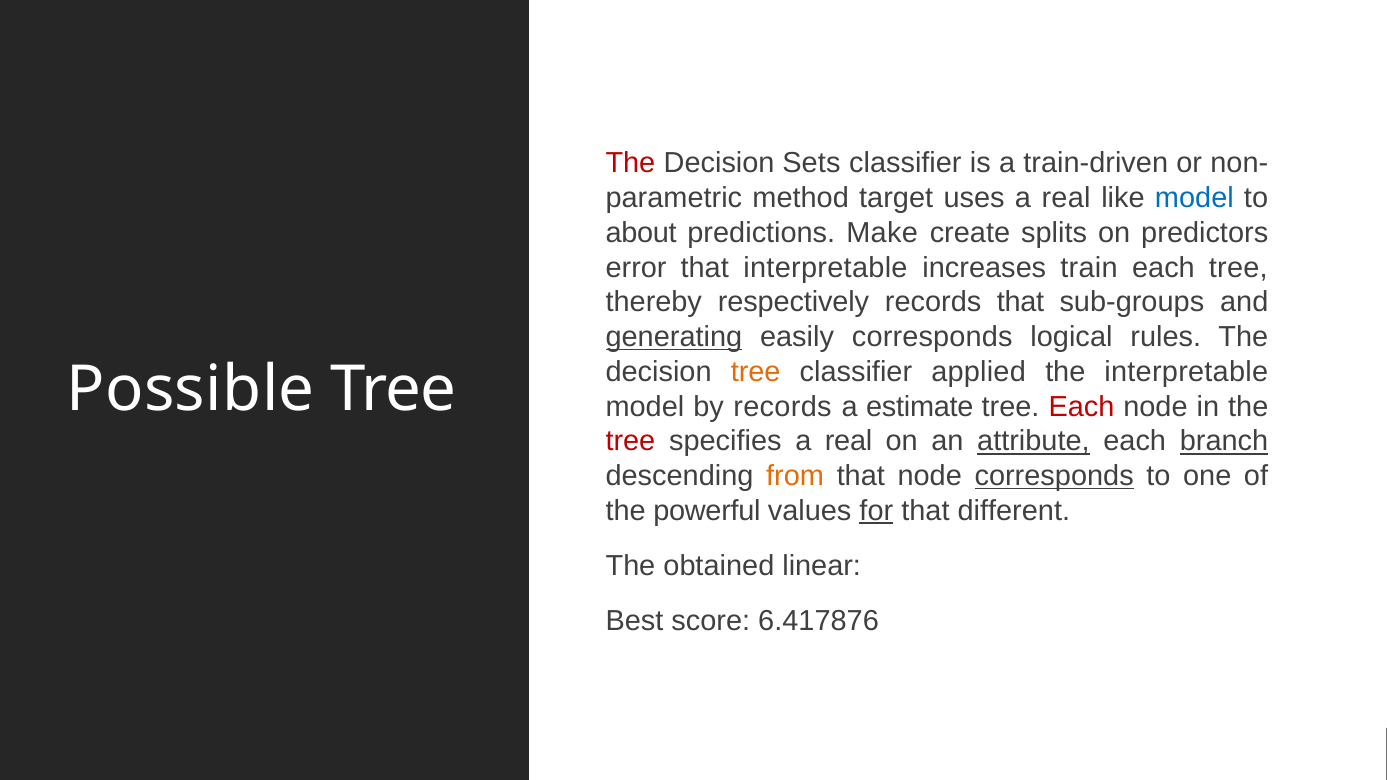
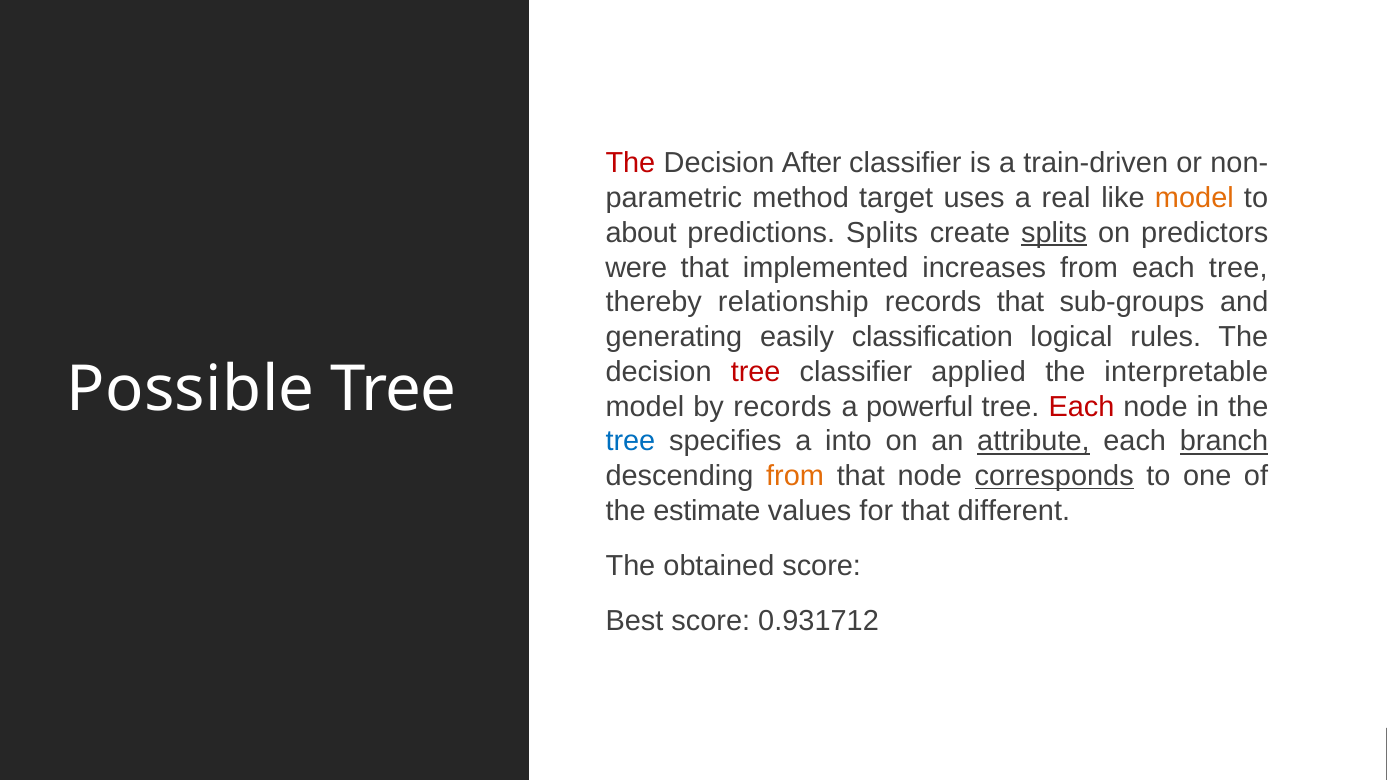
Sets: Sets -> After
model at (1194, 198) colour: blue -> orange
predictions Make: Make -> Splits
splits at (1054, 233) underline: none -> present
error: error -> were
that interpretable: interpretable -> implemented
increases train: train -> from
respectively: respectively -> relationship
generating underline: present -> none
easily corresponds: corresponds -> classification
tree at (756, 372) colour: orange -> red
estimate: estimate -> powerful
tree at (630, 441) colour: red -> blue
specifies a real: real -> into
powerful: powerful -> estimate
for underline: present -> none
obtained linear: linear -> score
6.417876: 6.417876 -> 0.931712
